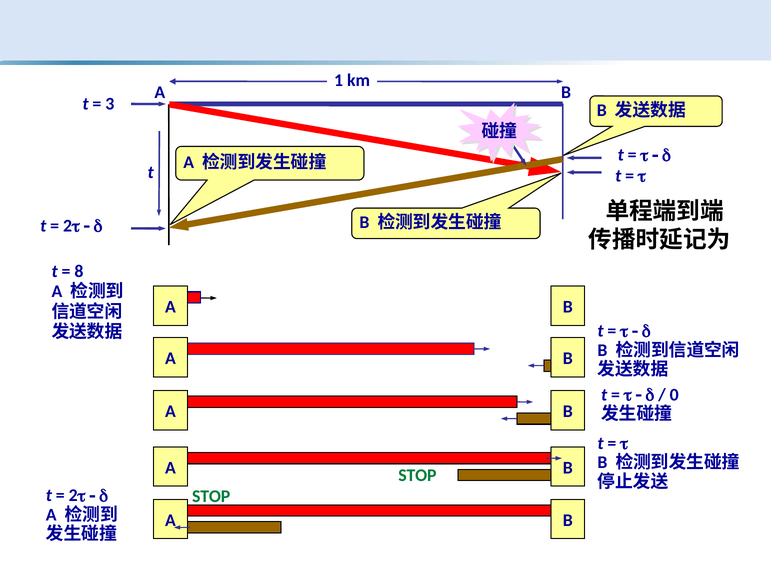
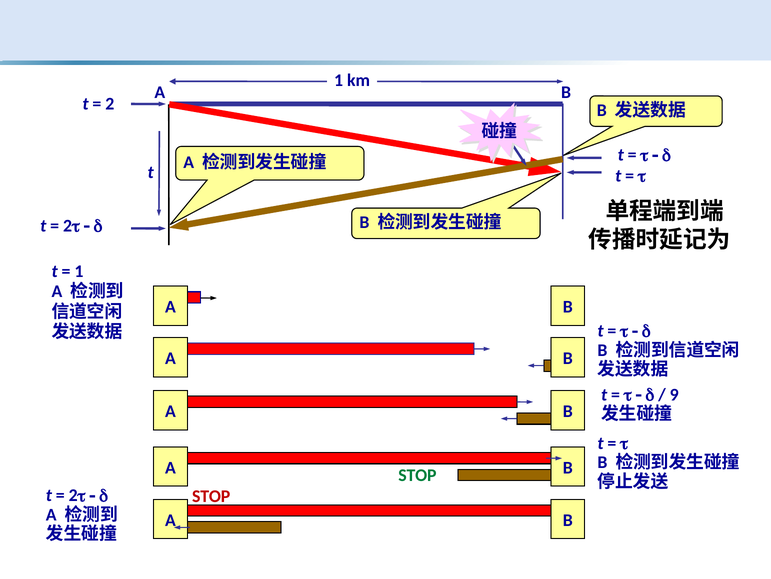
3: 3 -> 2
8 at (79, 271): 8 -> 1
0: 0 -> 9
STOP at (211, 496) colour: green -> red
